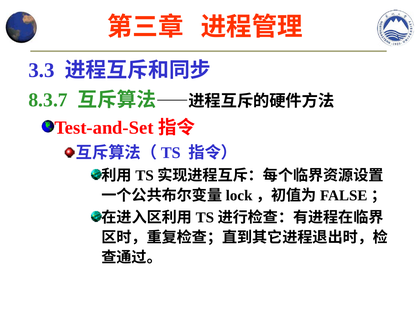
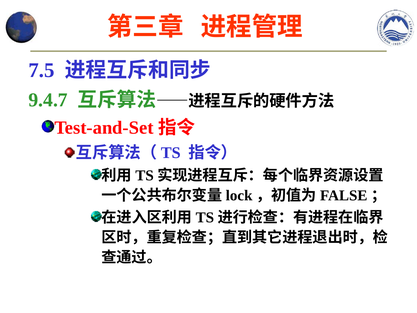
3.3: 3.3 -> 7.5
8.3.7: 8.3.7 -> 9.4.7
